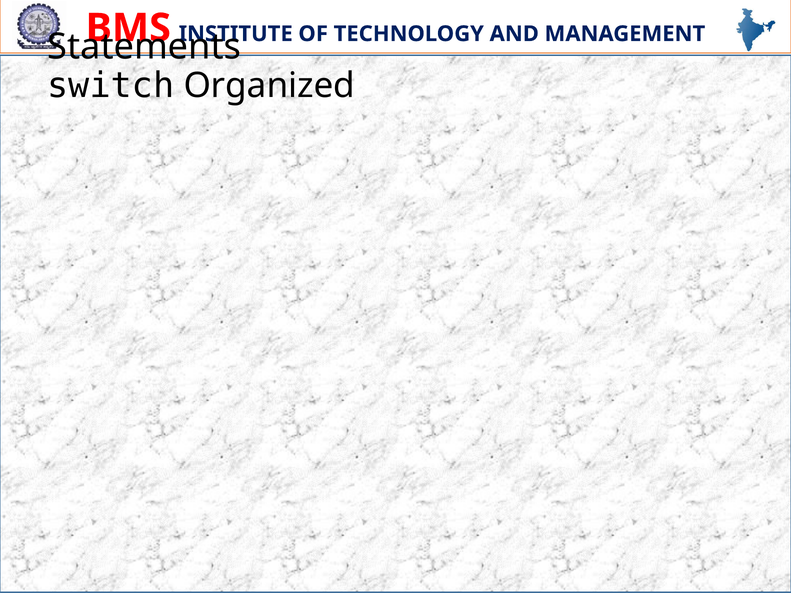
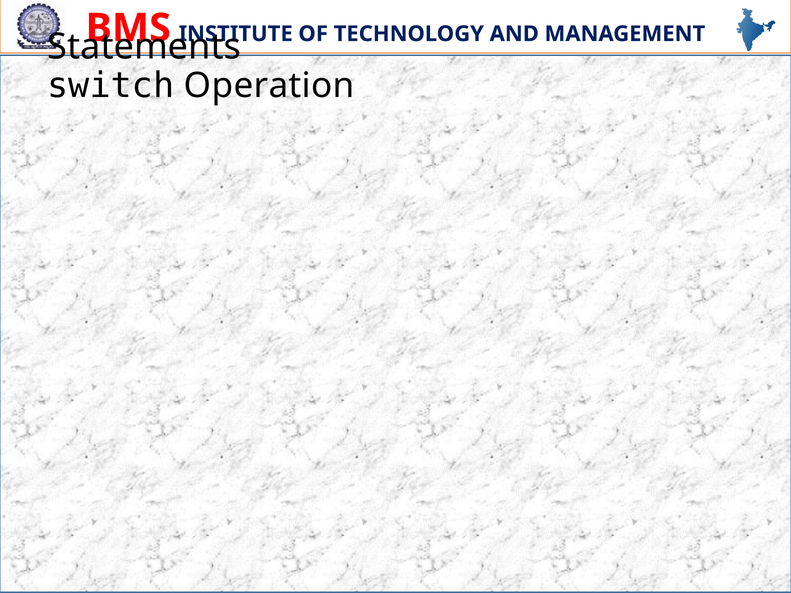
Organized: Organized -> Operation
